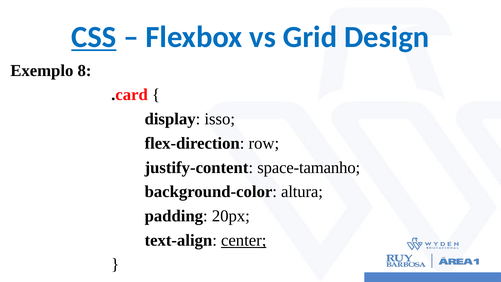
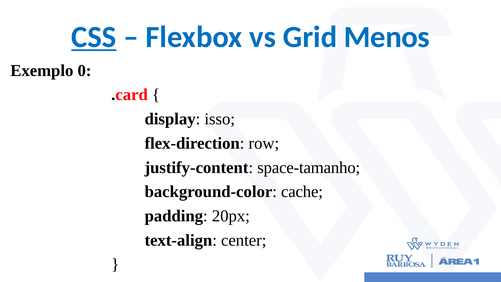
Design: Design -> Menos
8: 8 -> 0
altura: altura -> cache
center underline: present -> none
